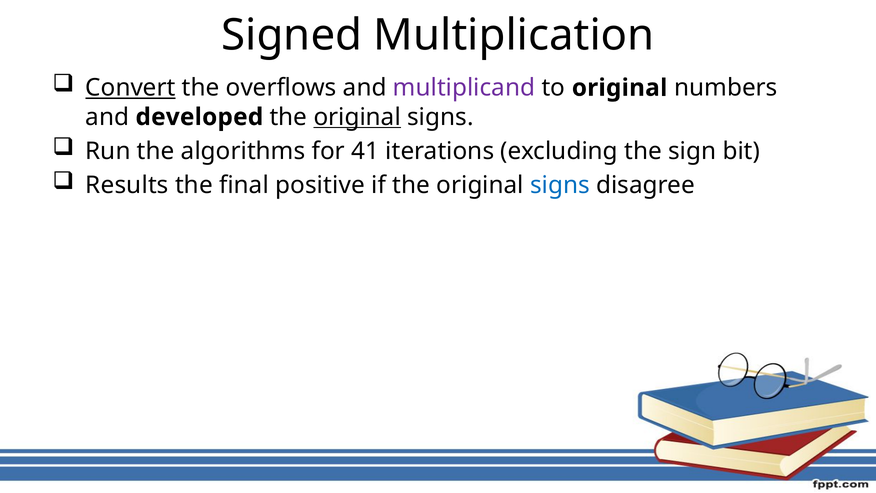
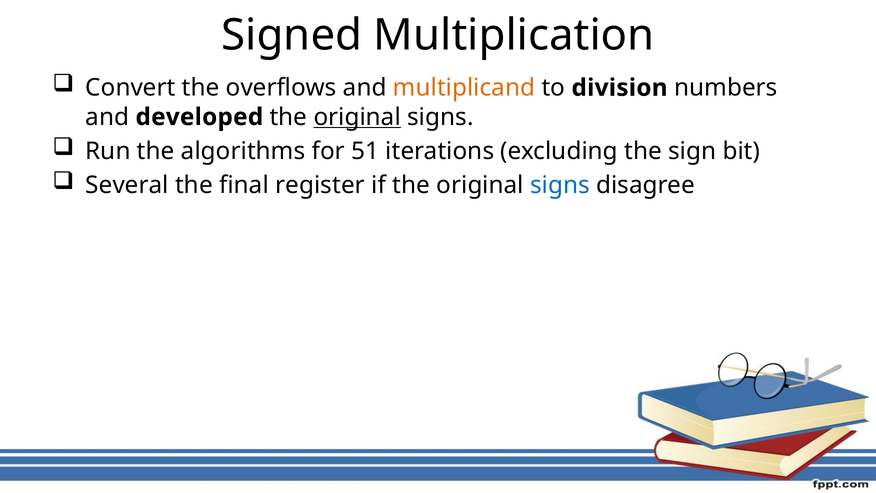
Convert underline: present -> none
multiplicand colour: purple -> orange
to original: original -> division
41: 41 -> 51
Results: Results -> Several
positive: positive -> register
